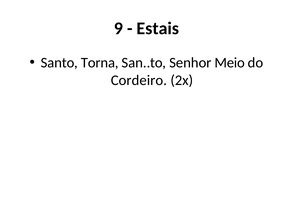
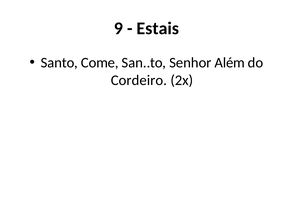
Torna: Torna -> Come
Meio: Meio -> Além
